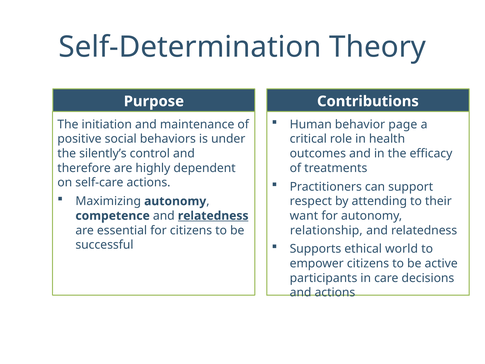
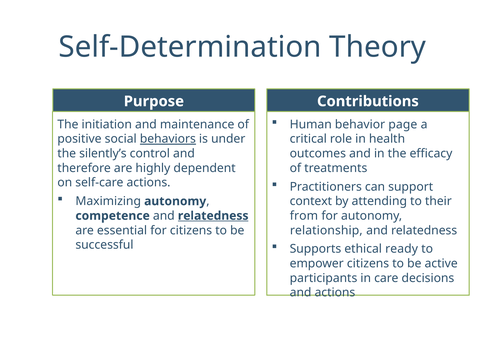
behaviors underline: none -> present
respect: respect -> context
want: want -> from
world: world -> ready
